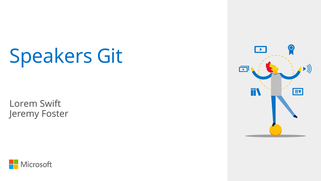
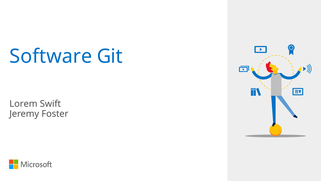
Speakers: Speakers -> Software
